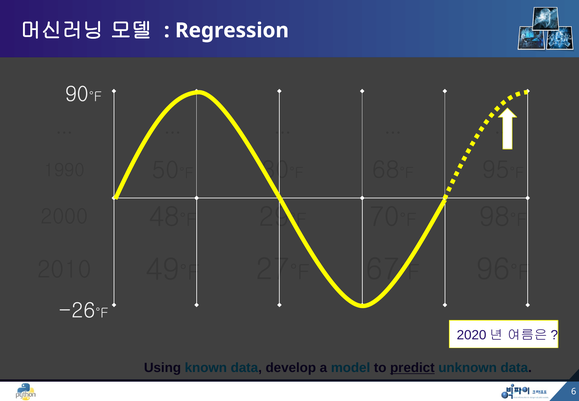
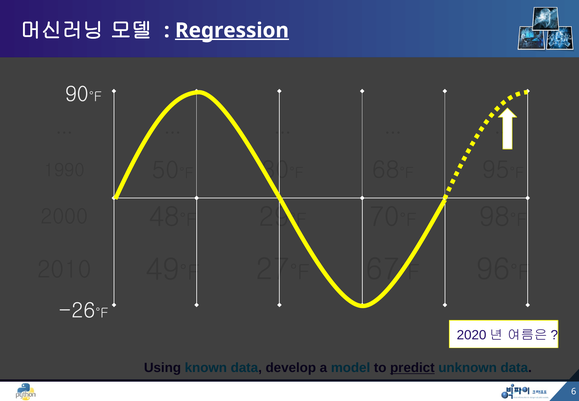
Regression underline: none -> present
